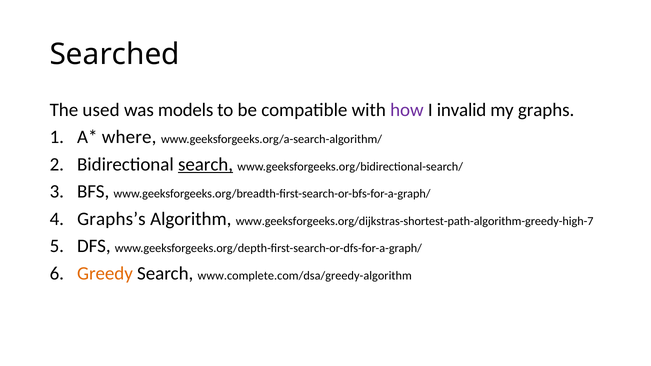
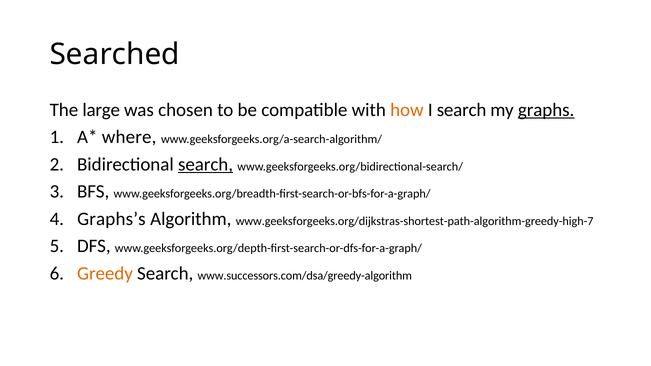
used: used -> large
models: models -> chosen
how colour: purple -> orange
I invalid: invalid -> search
graphs underline: none -> present
www.complete.com/dsa/greedy-algorithm: www.complete.com/dsa/greedy-algorithm -> www.successors.com/dsa/greedy-algorithm
